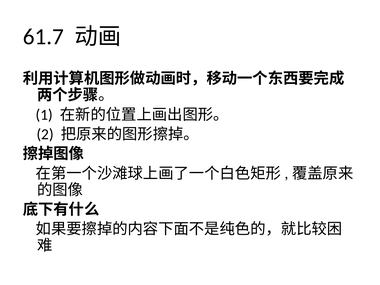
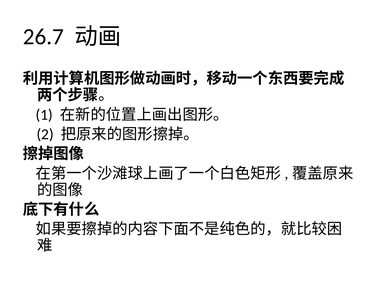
61.7: 61.7 -> 26.7
